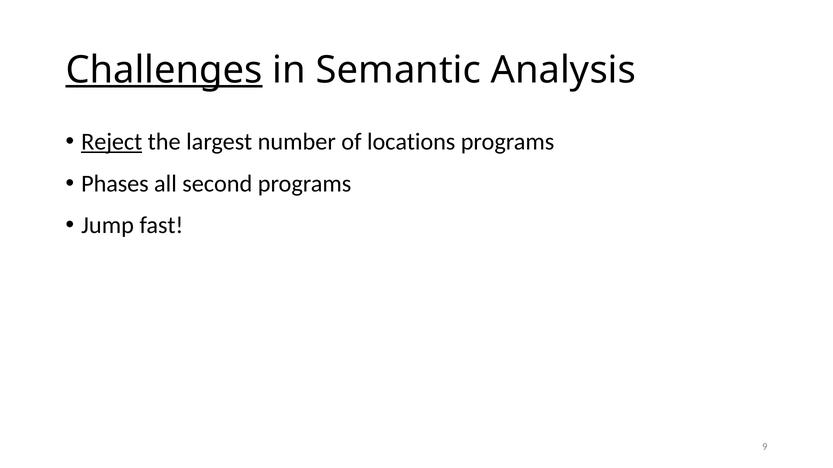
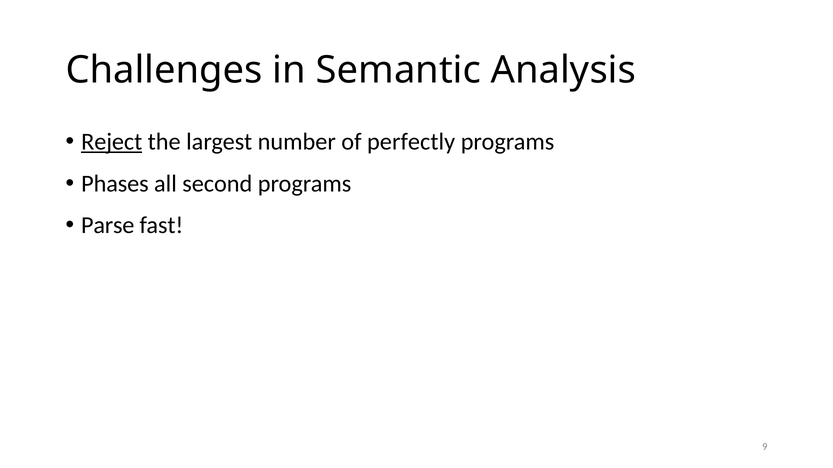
Challenges underline: present -> none
locations: locations -> perfectly
Jump: Jump -> Parse
